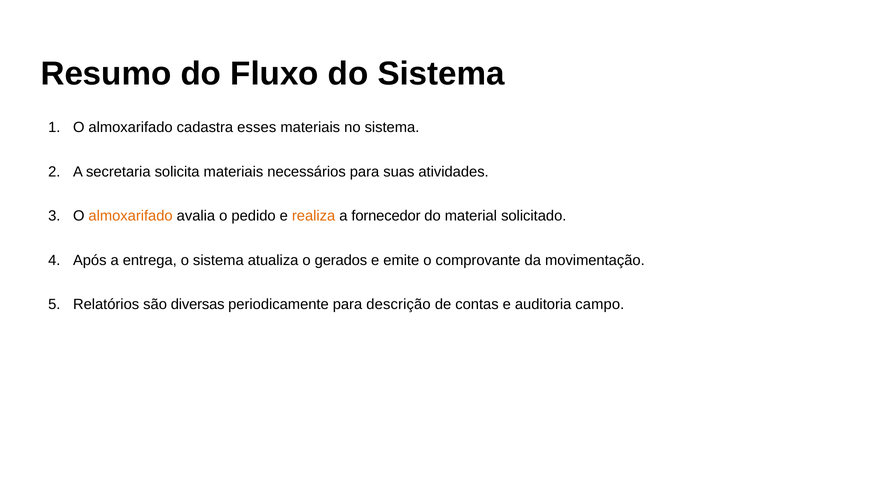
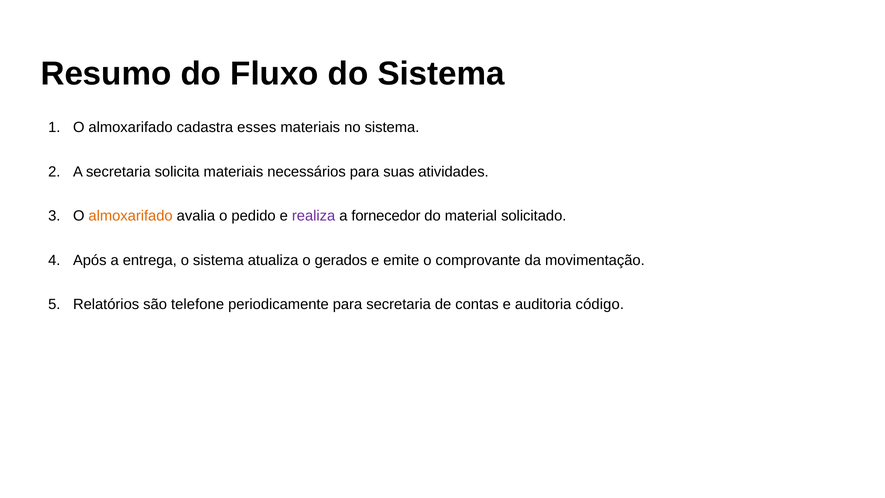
realiza colour: orange -> purple
diversas: diversas -> telefone
para descrição: descrição -> secretaria
campo: campo -> código
